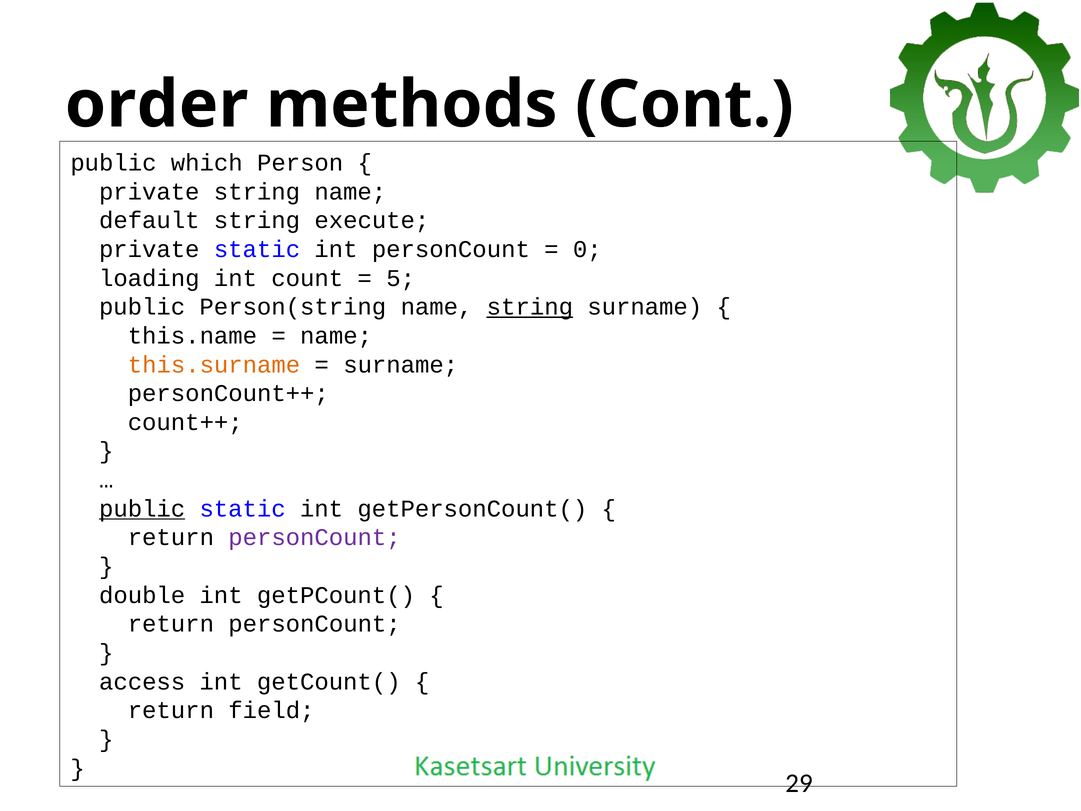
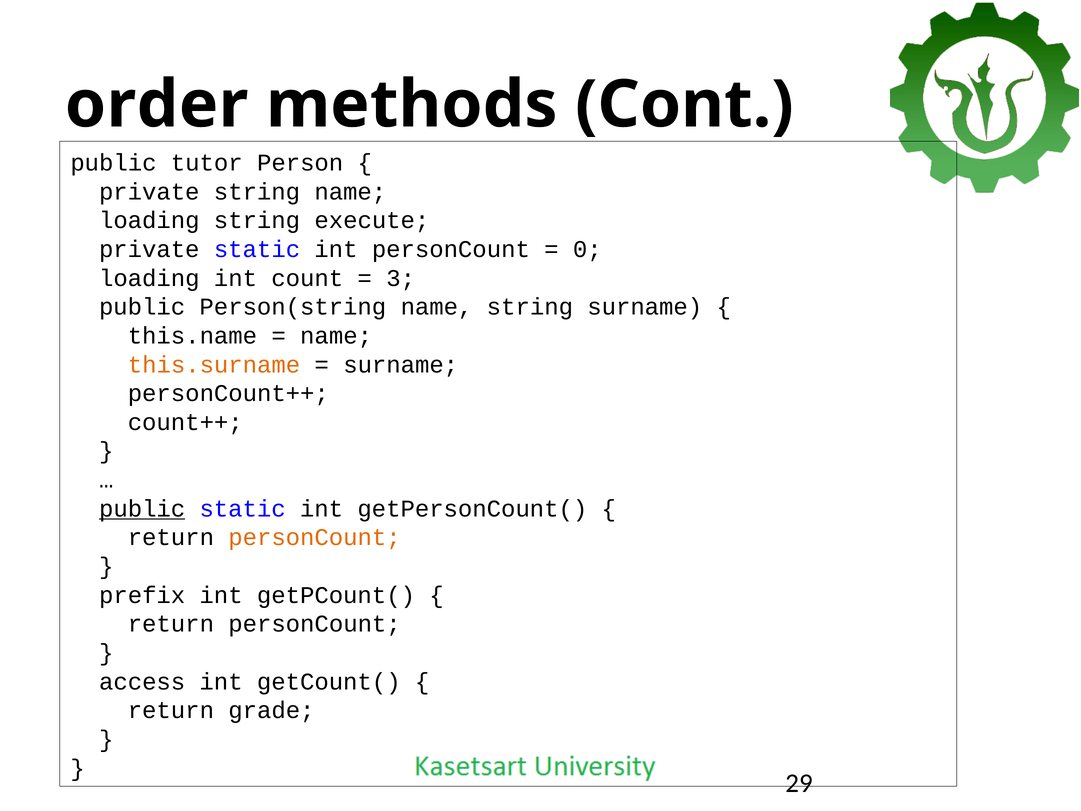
which: which -> tutor
default at (149, 220): default -> loading
5: 5 -> 3
string at (530, 307) underline: present -> none
personCount at (314, 537) colour: purple -> orange
double: double -> prefix
field: field -> grade
